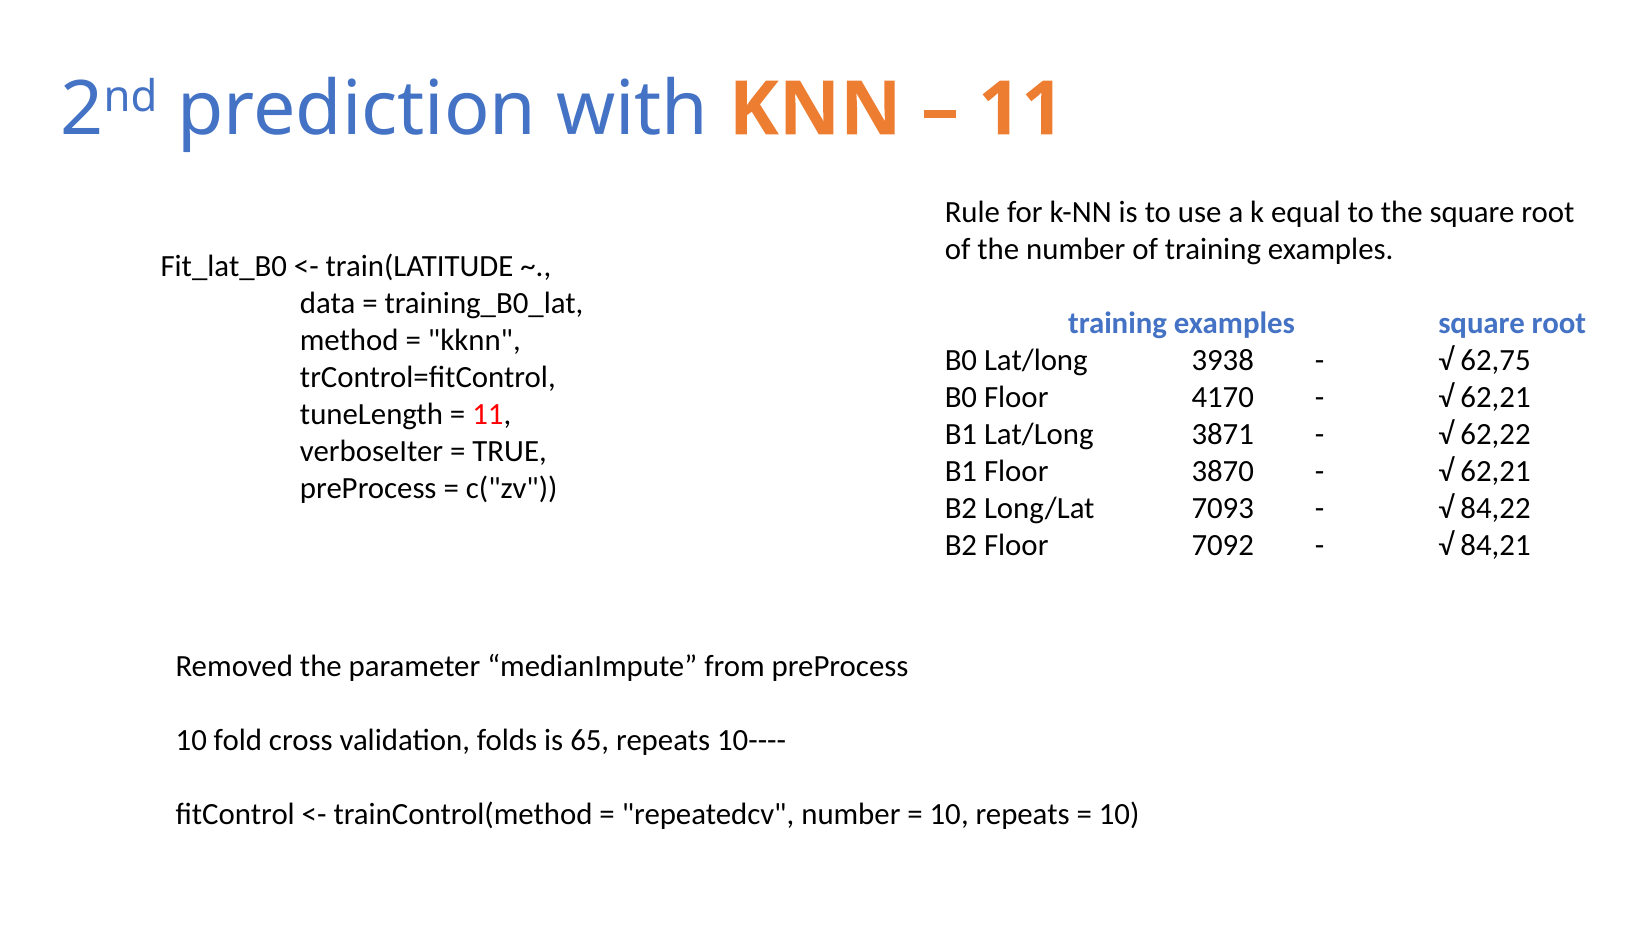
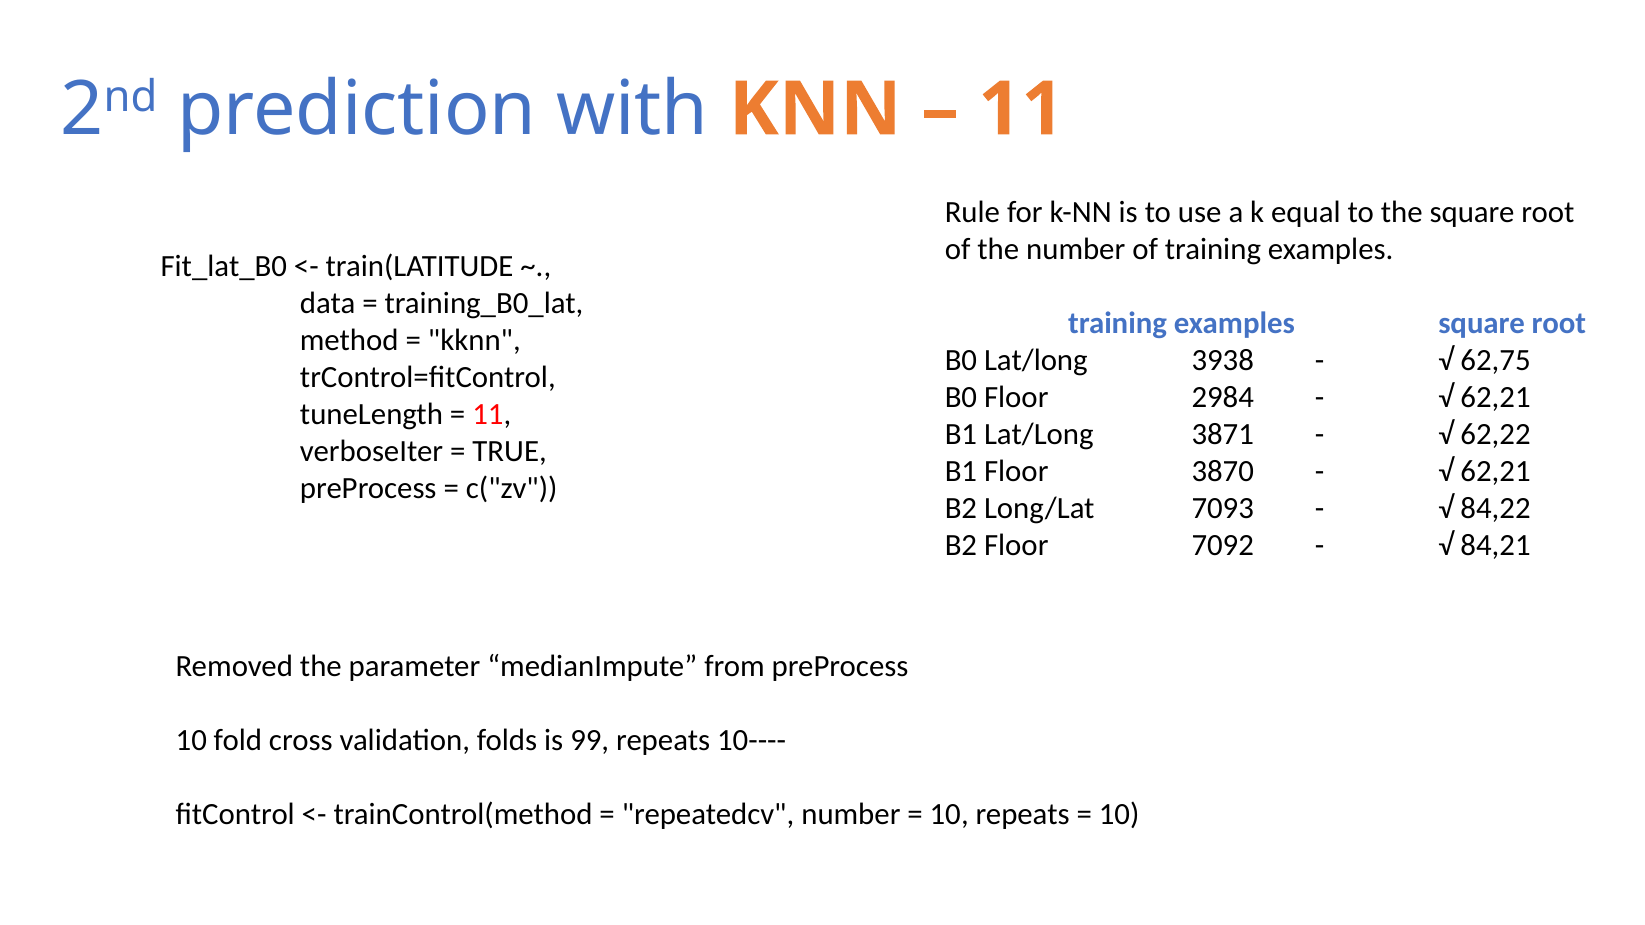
4170: 4170 -> 2984
65: 65 -> 99
